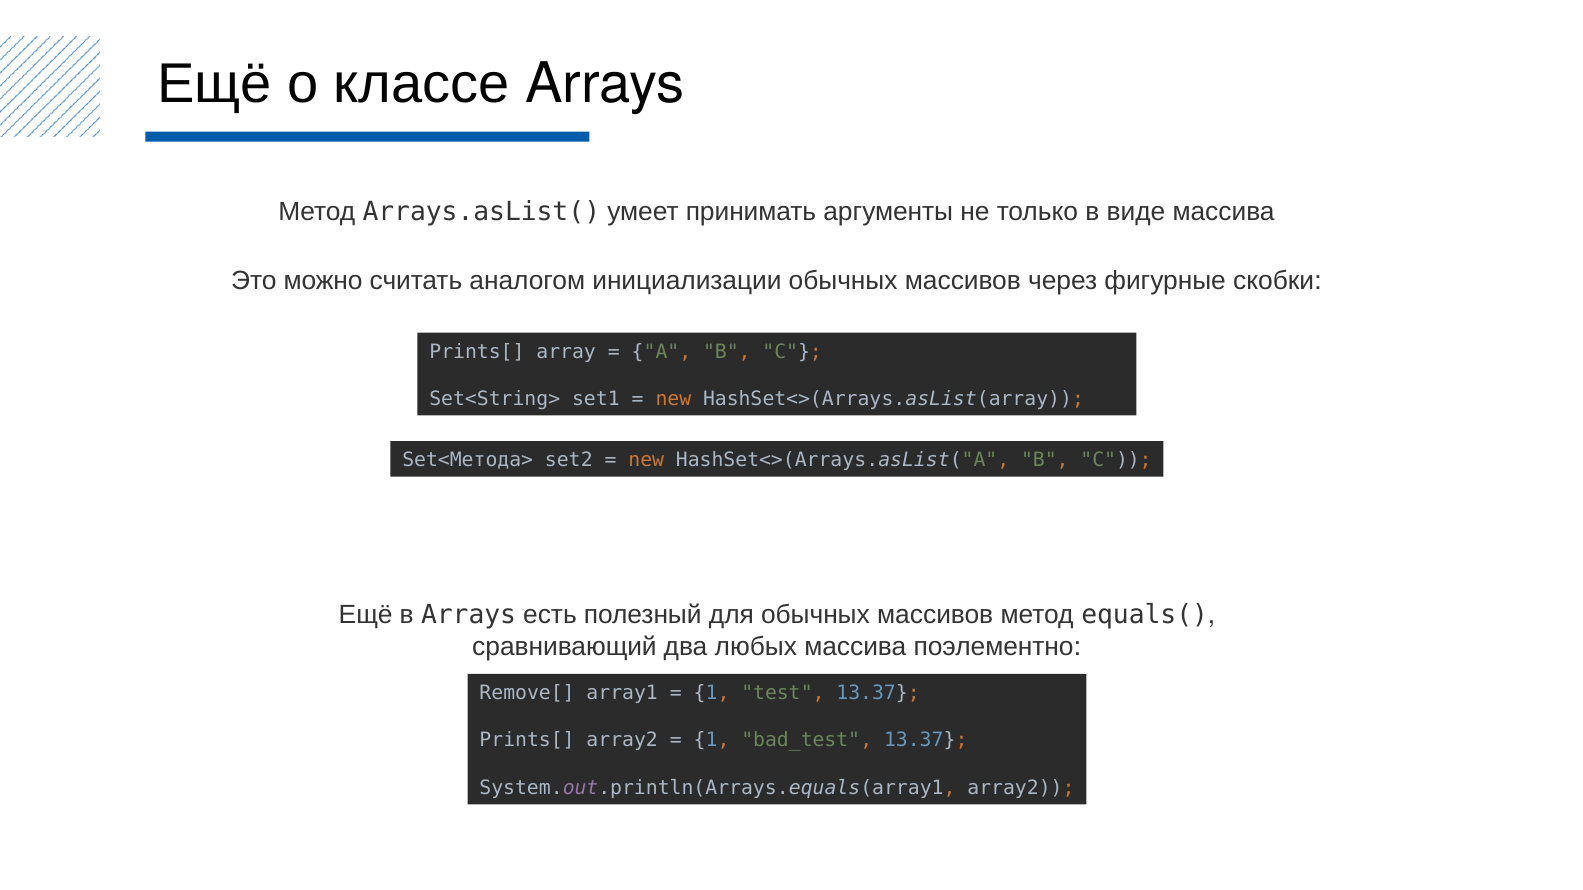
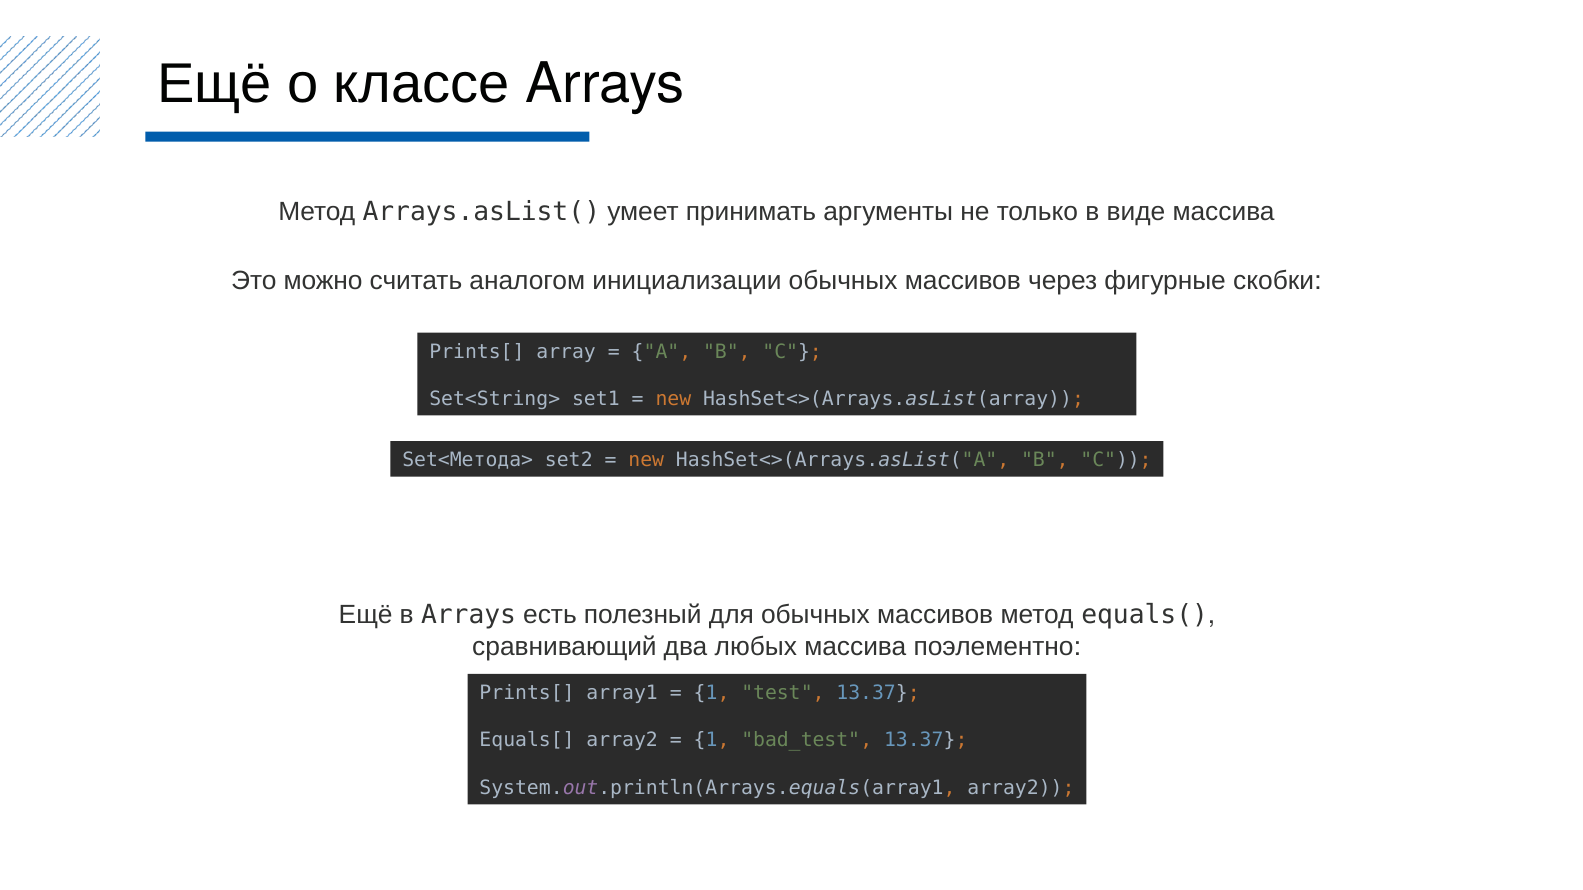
Remove[ at (527, 693): Remove[ -> Prints[
Prints[ at (527, 741): Prints[ -> Equals[
